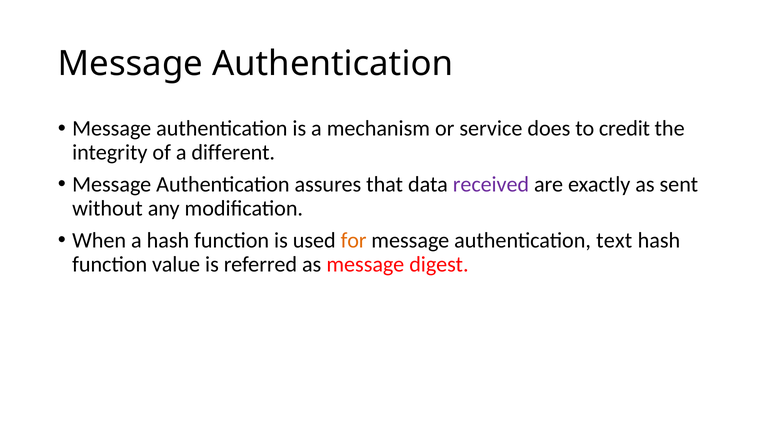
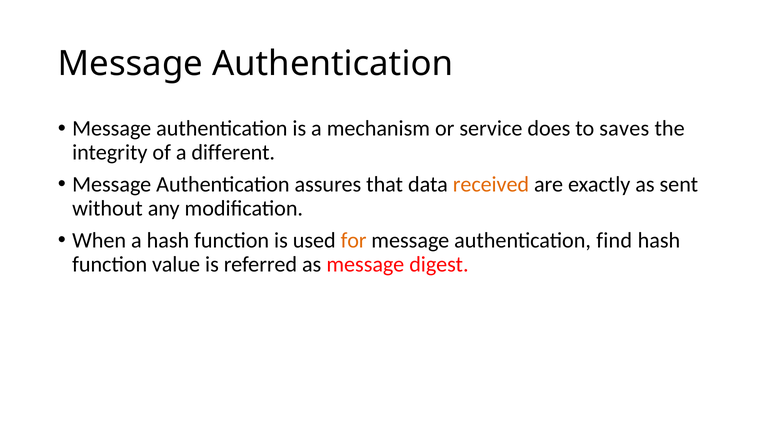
credit: credit -> saves
received colour: purple -> orange
text: text -> find
